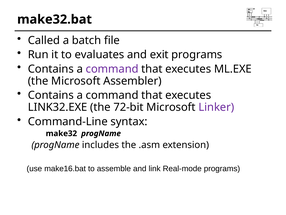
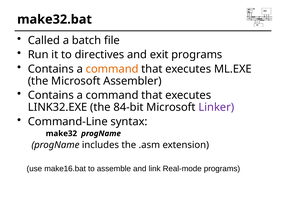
evaluates: evaluates -> directives
command at (112, 69) colour: purple -> orange
72-bit: 72-bit -> 84-bit
